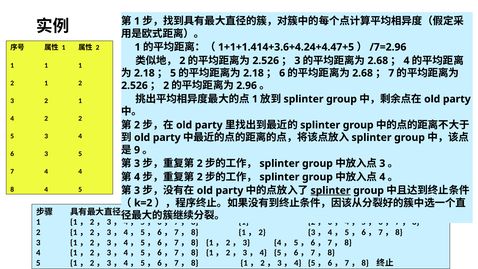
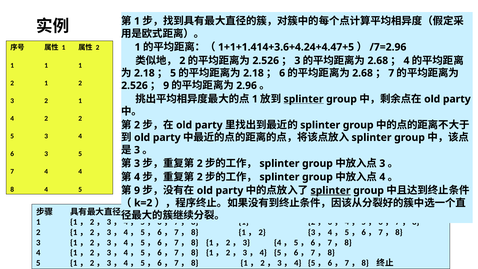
2 at (166, 85): 2 -> 9
splinter at (304, 99) underline: none -> present
9 at (137, 150): 9 -> 3
3 at (137, 190): 3 -> 9
